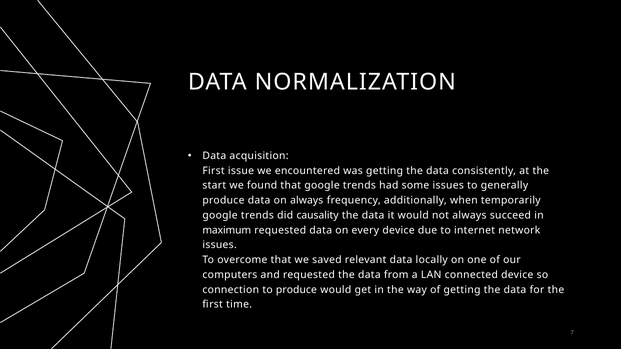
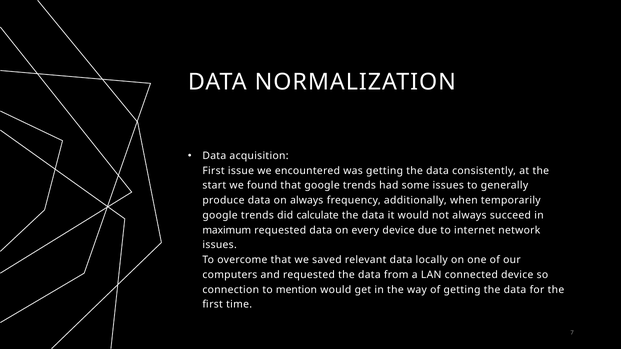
causality: causality -> calculate
to produce: produce -> mention
